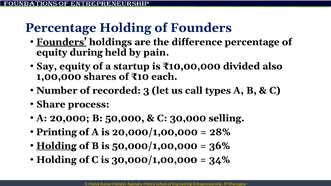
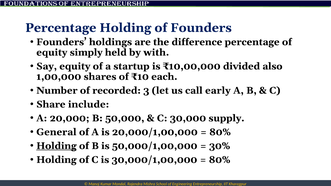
Founders at (61, 42) underline: present -> none
during: during -> simply
pain: pain -> with
types: types -> early
process: process -> include
selling: selling -> supply
Printing: Printing -> General
28% at (220, 132): 28% -> 80%
36%: 36% -> 30%
34% at (220, 160): 34% -> 80%
